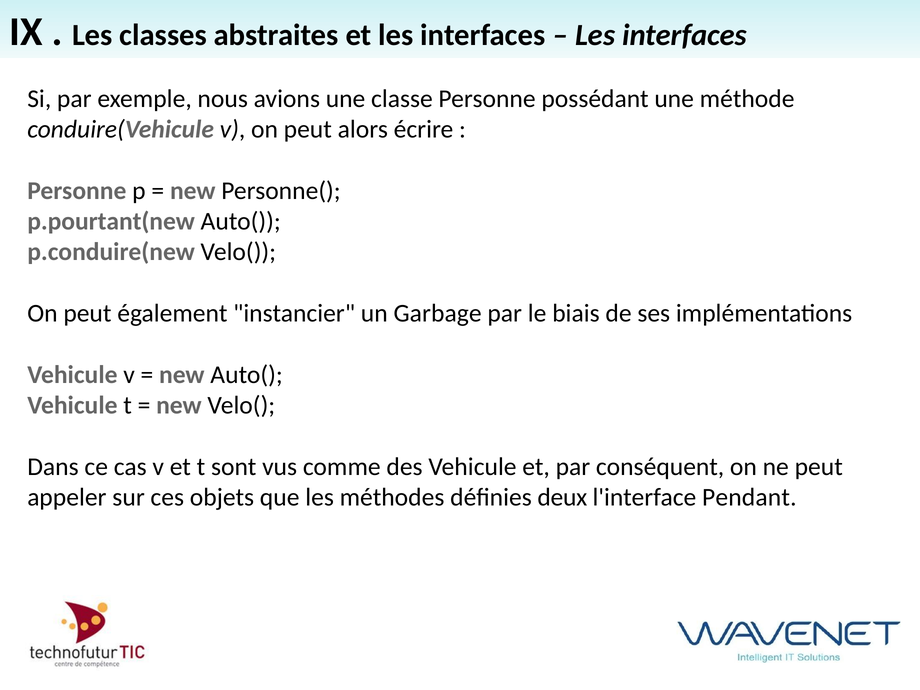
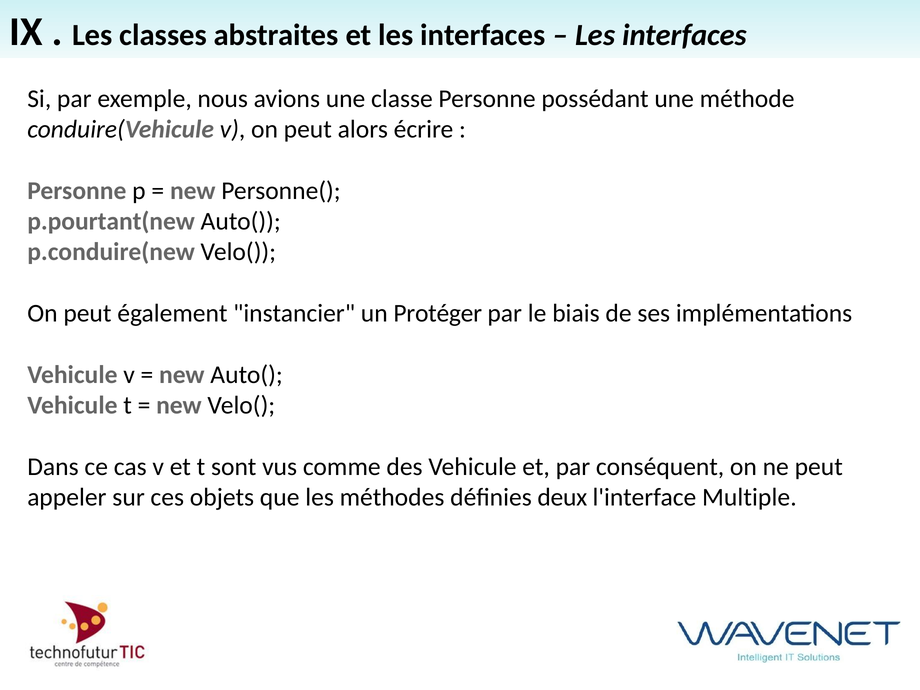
Garbage: Garbage -> Protéger
Pendant: Pendant -> Multiple
